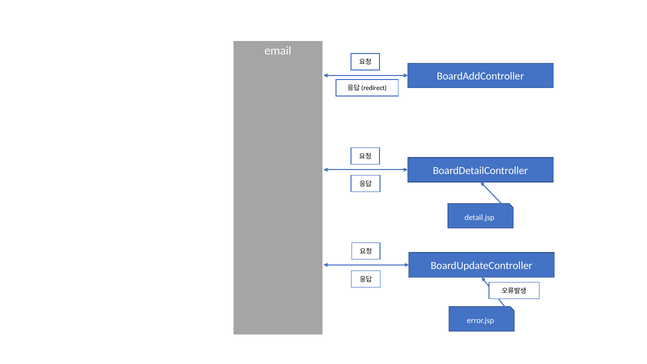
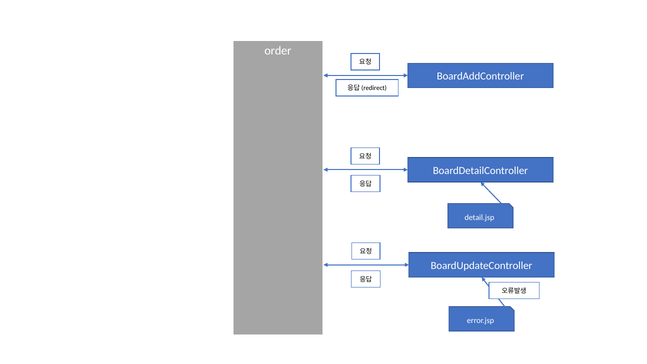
email: email -> order
